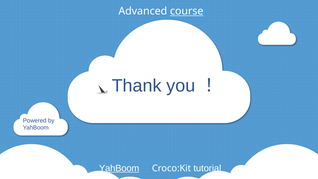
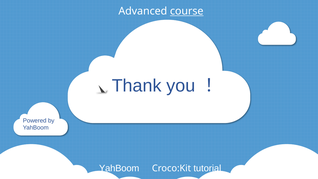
YahBoom at (119, 168) underline: present -> none
